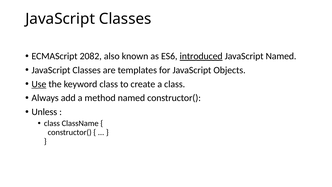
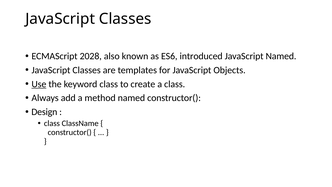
2082: 2082 -> 2028
introduced underline: present -> none
Unless: Unless -> Design
